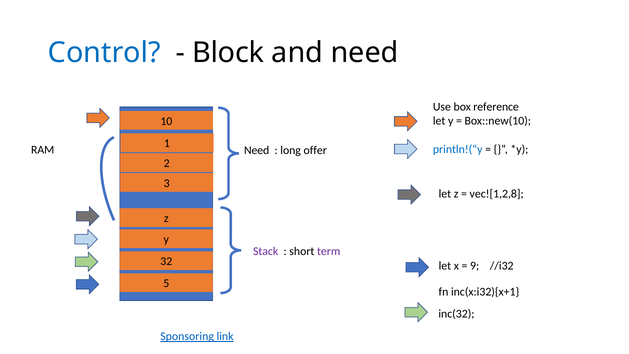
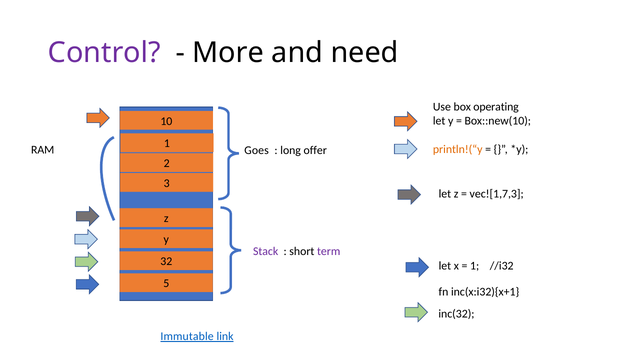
Control colour: blue -> purple
Block: Block -> More
reference: reference -> operating
println!(“y colour: blue -> orange
Need at (257, 150): Need -> Goes
vec![1,2,8: vec![1,2,8 -> vec![1,7,3
9 at (475, 266): 9 -> 1
Sponsoring: Sponsoring -> Immutable
